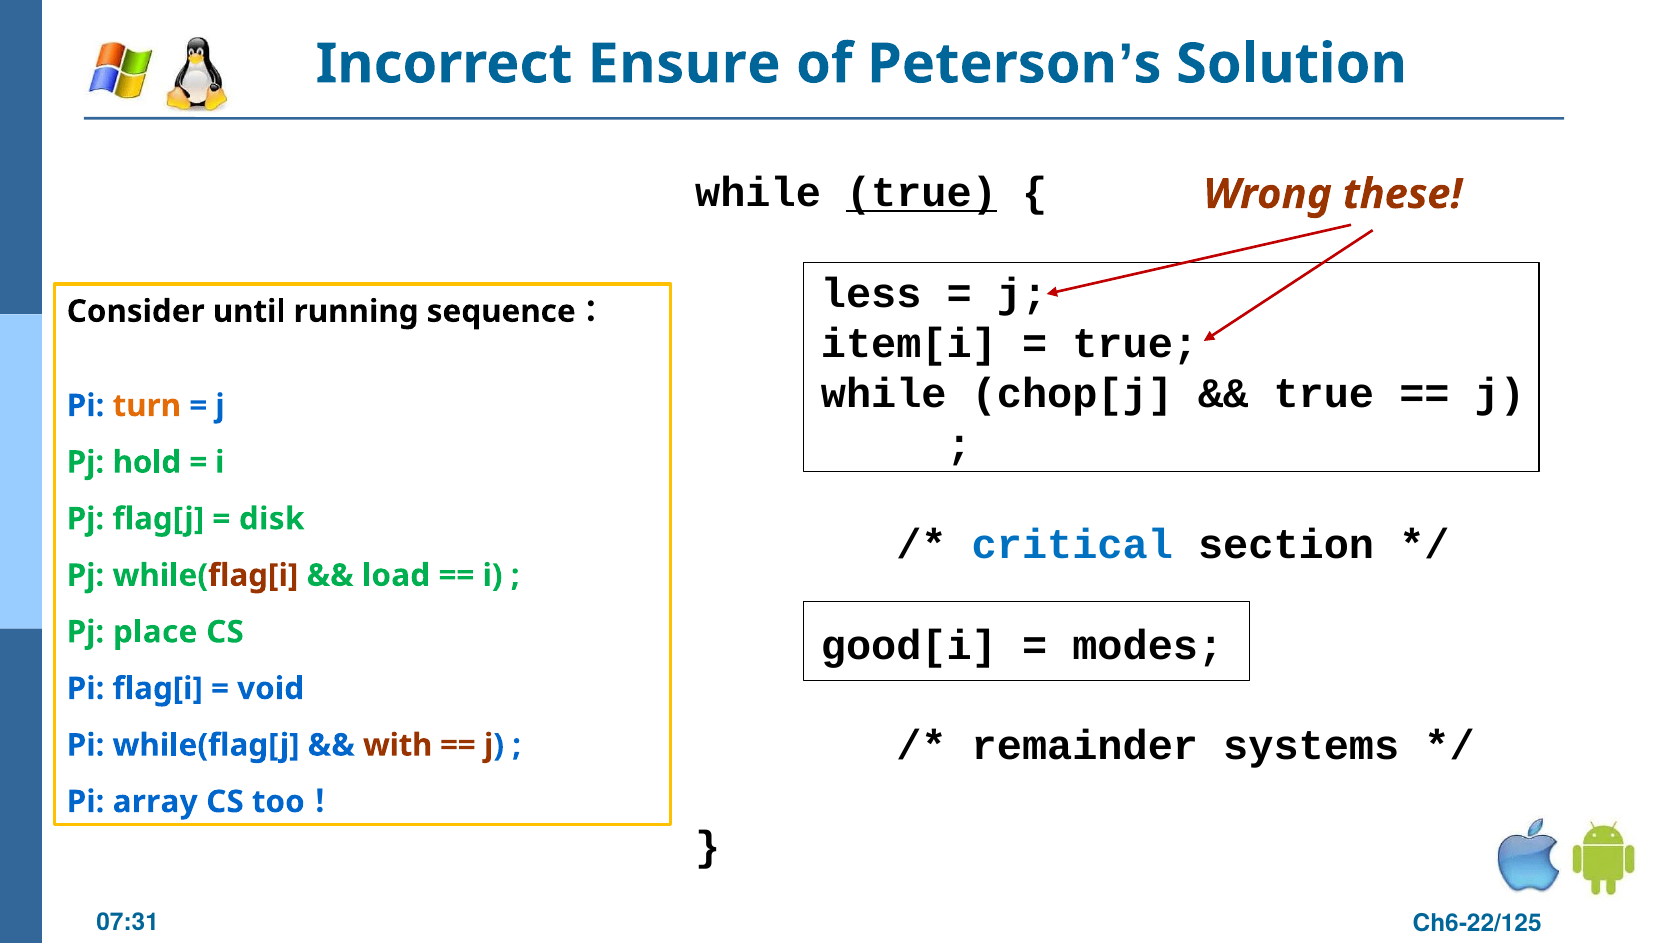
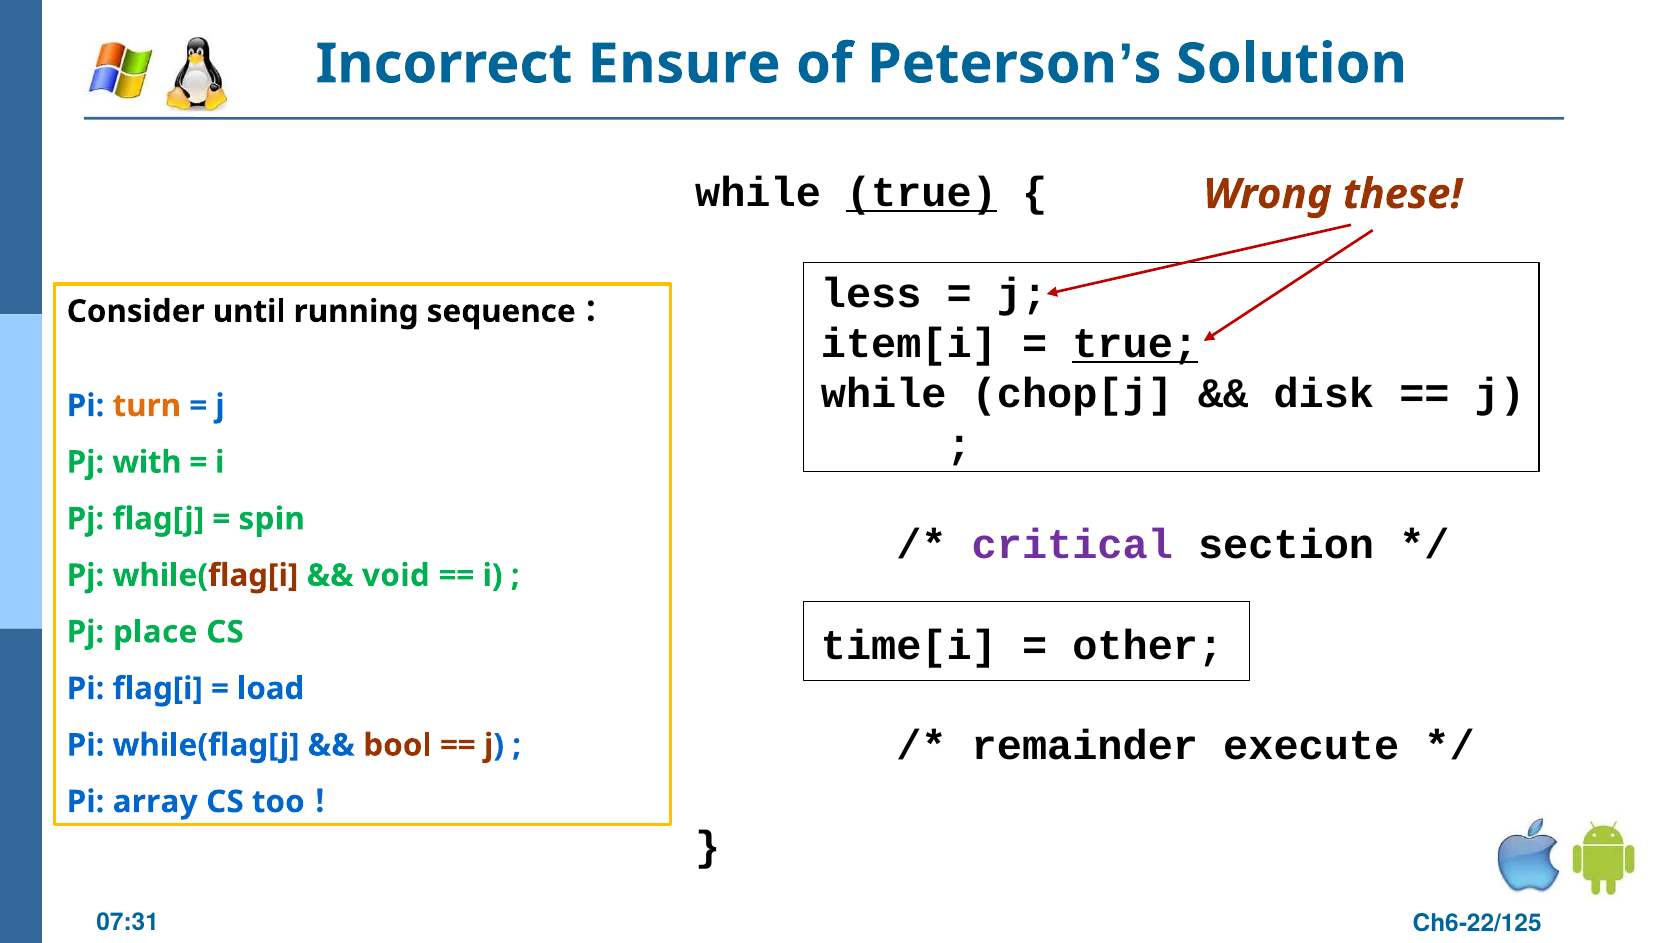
true at (1135, 344) underline: none -> present
true at (1324, 394): true -> disk
hold: hold -> with
disk: disk -> spin
critical colour: blue -> purple
load: load -> void
good[i: good[i -> time[i
modes: modes -> other
void: void -> load
systems: systems -> execute
with: with -> bool
